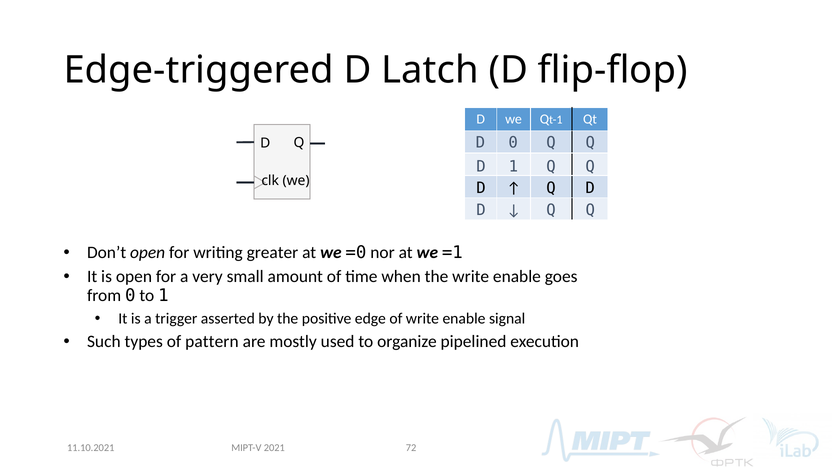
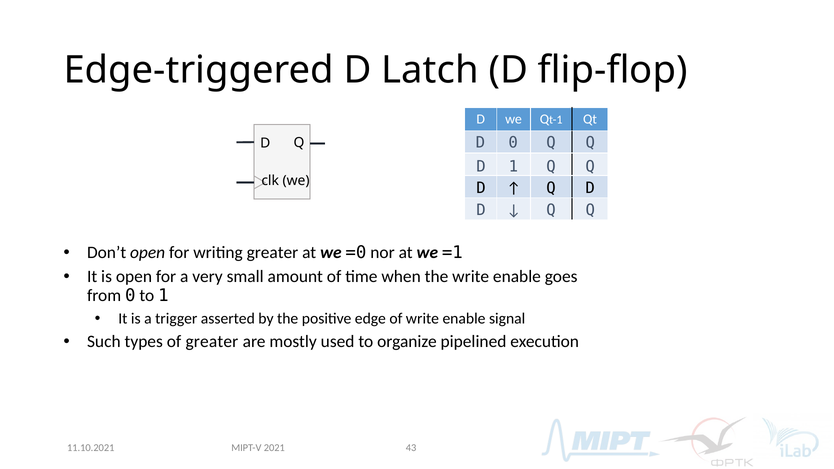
of pattern: pattern -> greater
72: 72 -> 43
